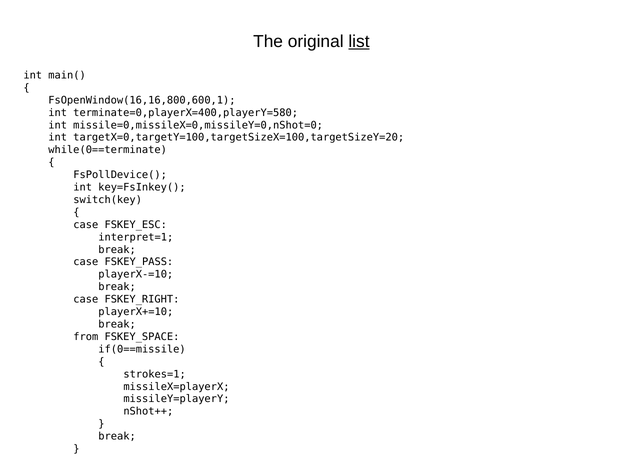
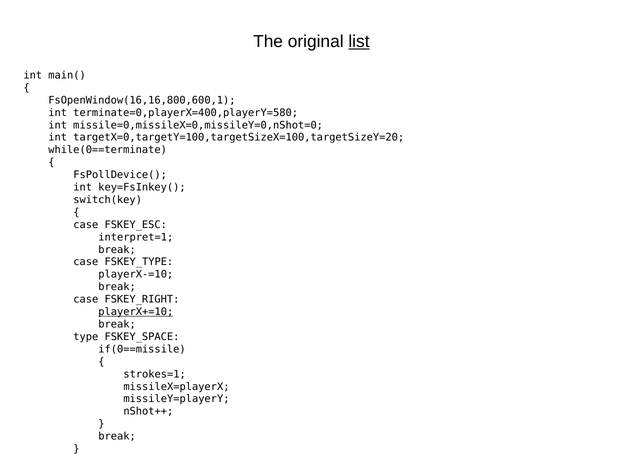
FSKEY_PASS: FSKEY_PASS -> FSKEY_TYPE
playerX+=10 underline: none -> present
from: from -> type
